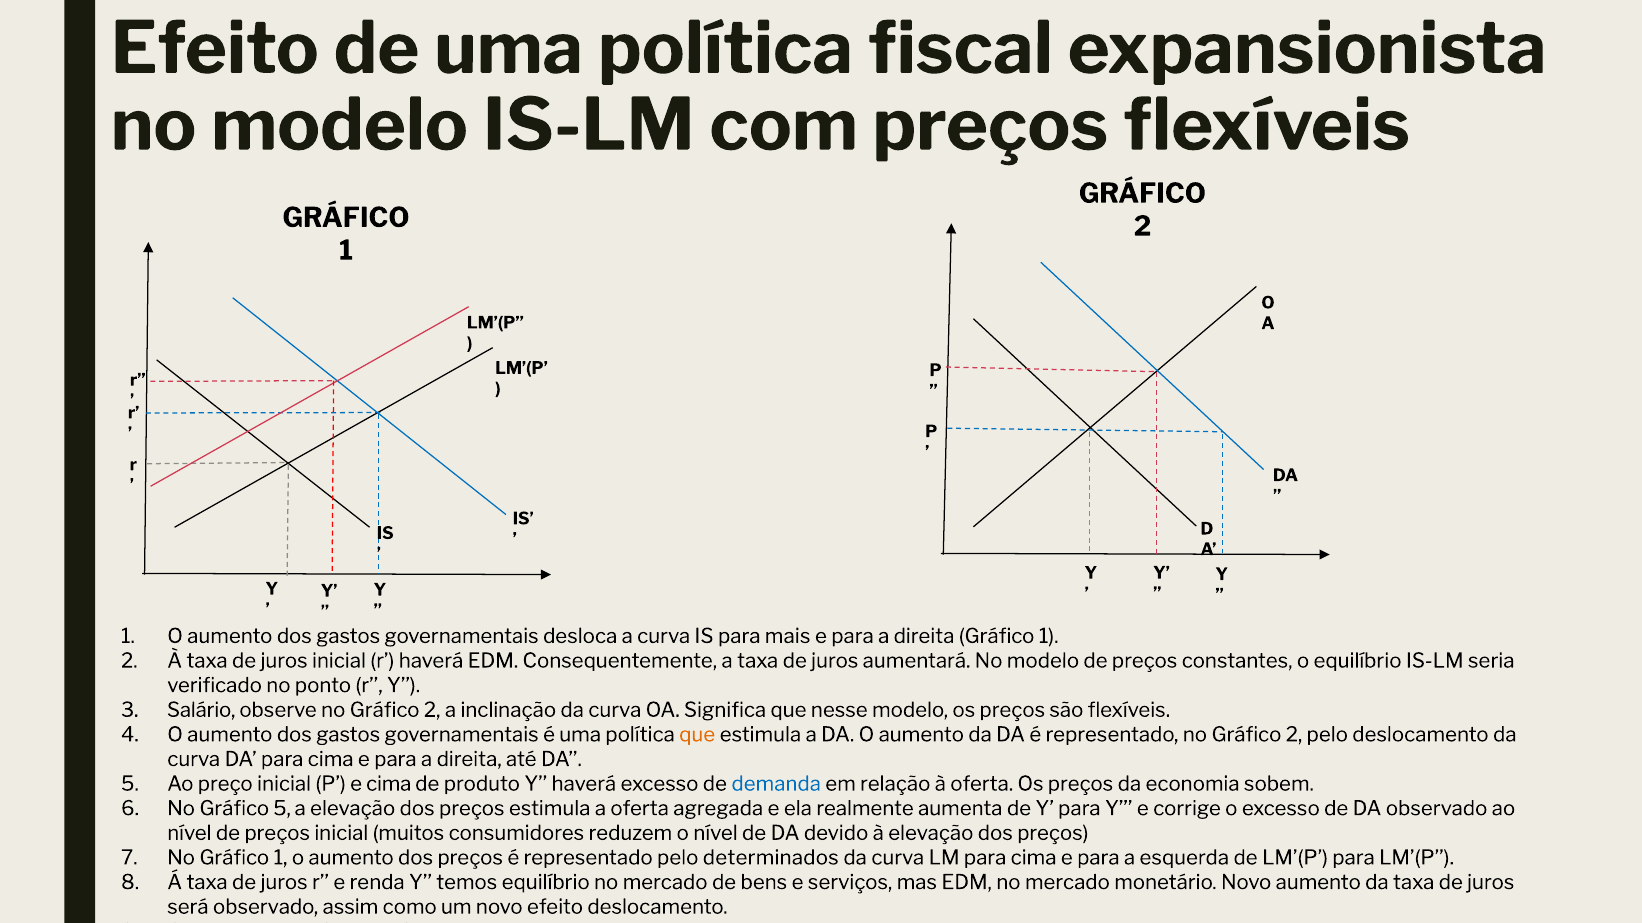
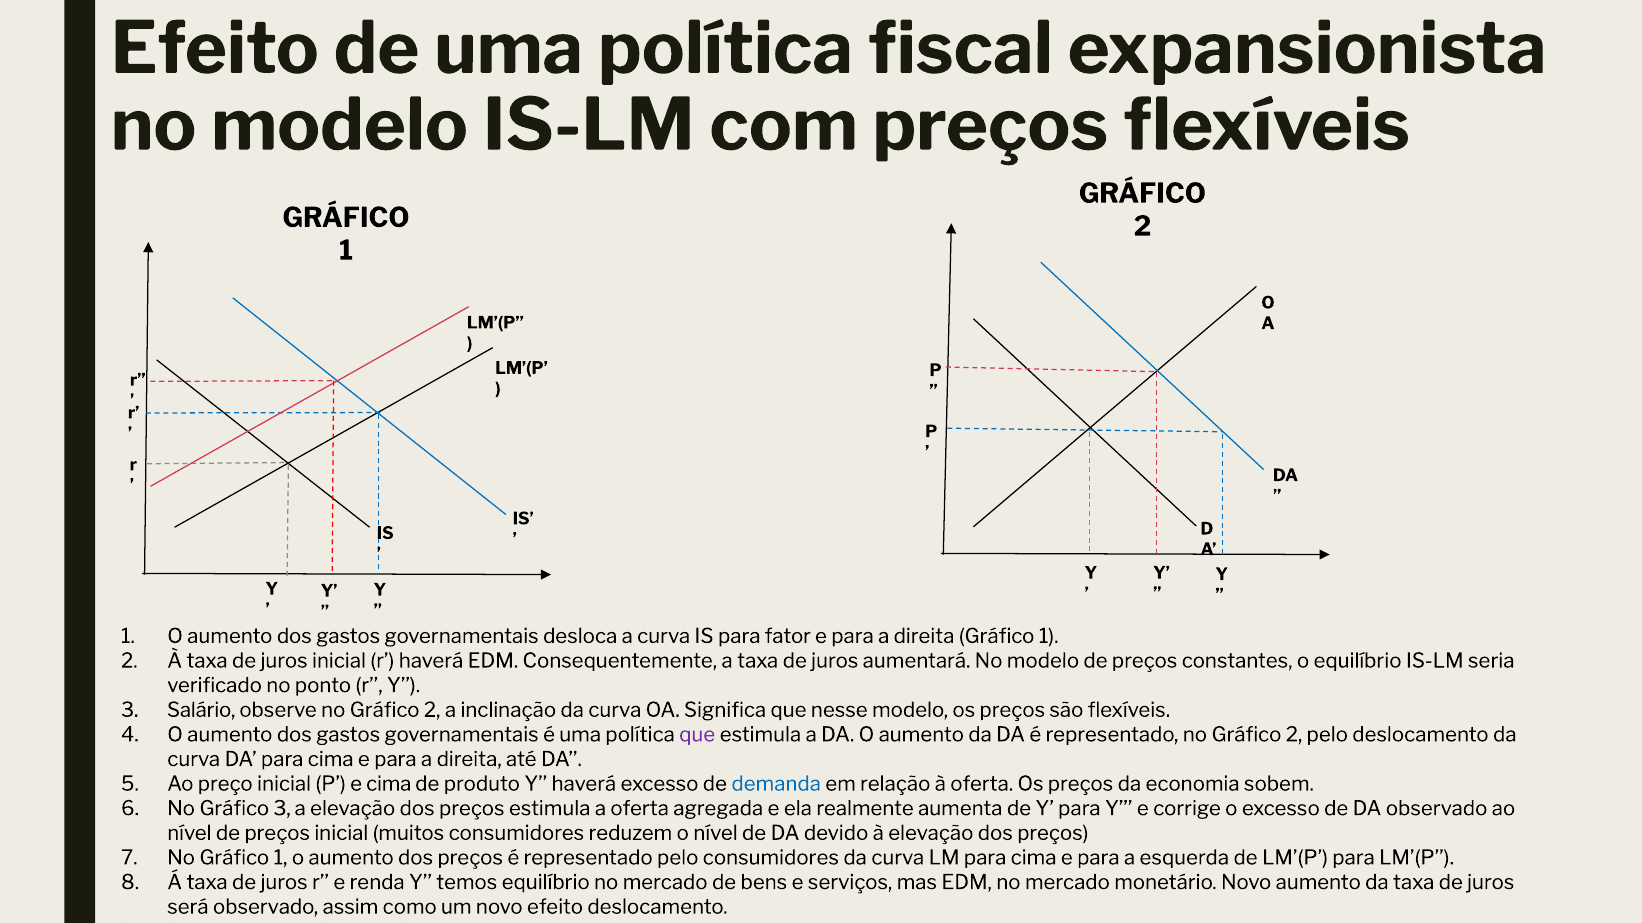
mais: mais -> fator
que at (697, 735) colour: orange -> purple
Gráfico 5: 5 -> 3
pelo determinados: determinados -> consumidores
